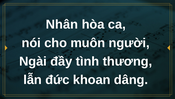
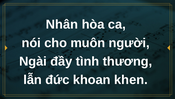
dâng: dâng -> khen
